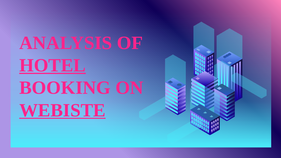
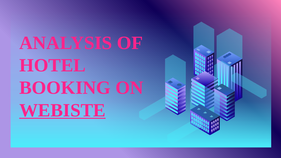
HOTEL underline: present -> none
